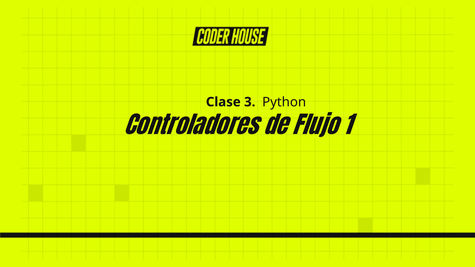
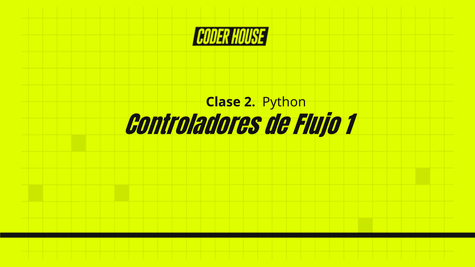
3: 3 -> 2
